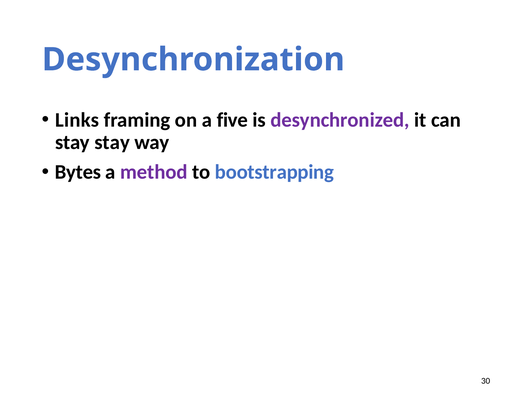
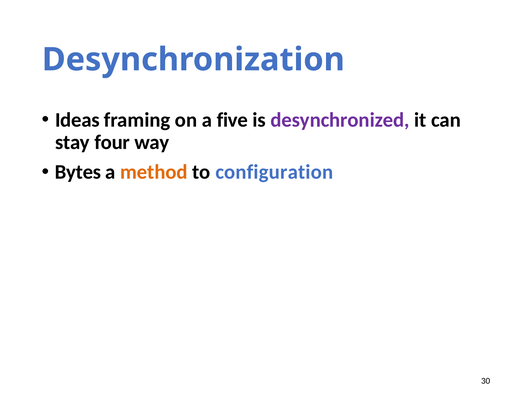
Links: Links -> Ideas
stay stay: stay -> four
method colour: purple -> orange
bootstrapping: bootstrapping -> configuration
